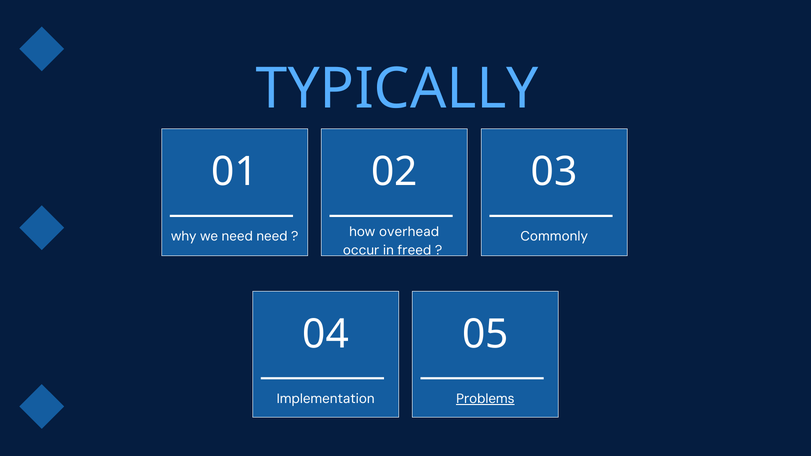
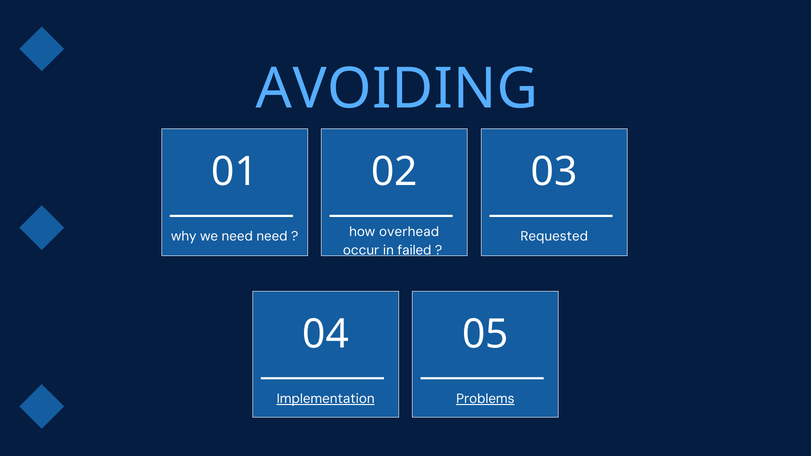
TYPICALLY: TYPICALLY -> AVOIDING
Commonly: Commonly -> Requested
freed: freed -> failed
Implementation underline: none -> present
